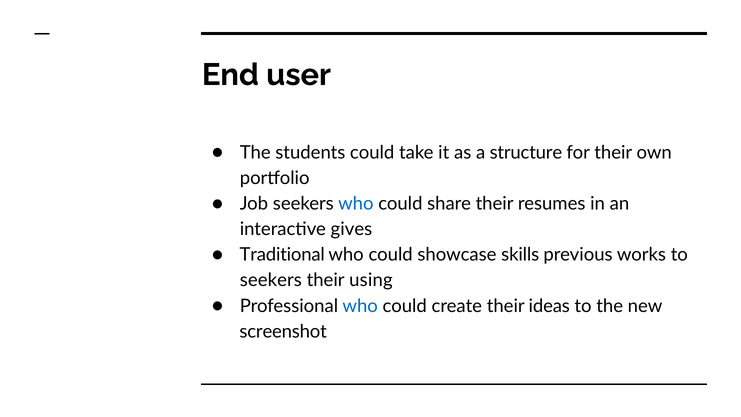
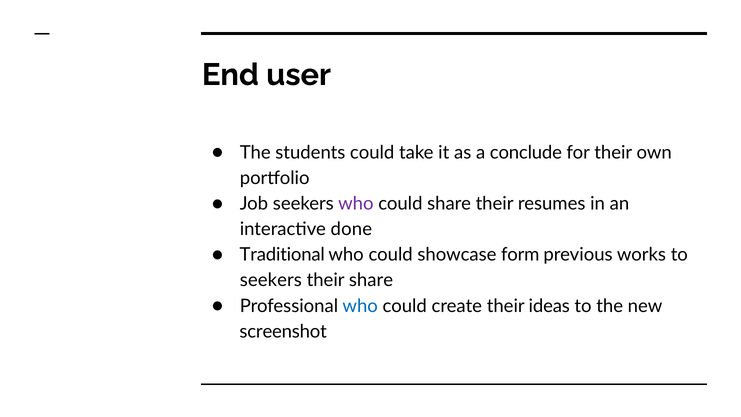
structure: structure -> conclude
who at (356, 204) colour: blue -> purple
gives: gives -> done
skills: skills -> form
their using: using -> share
